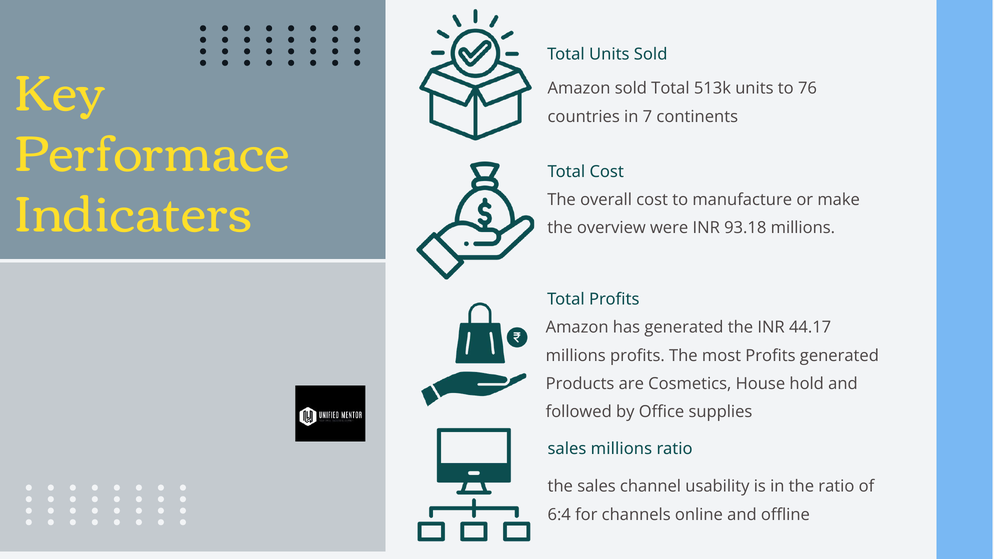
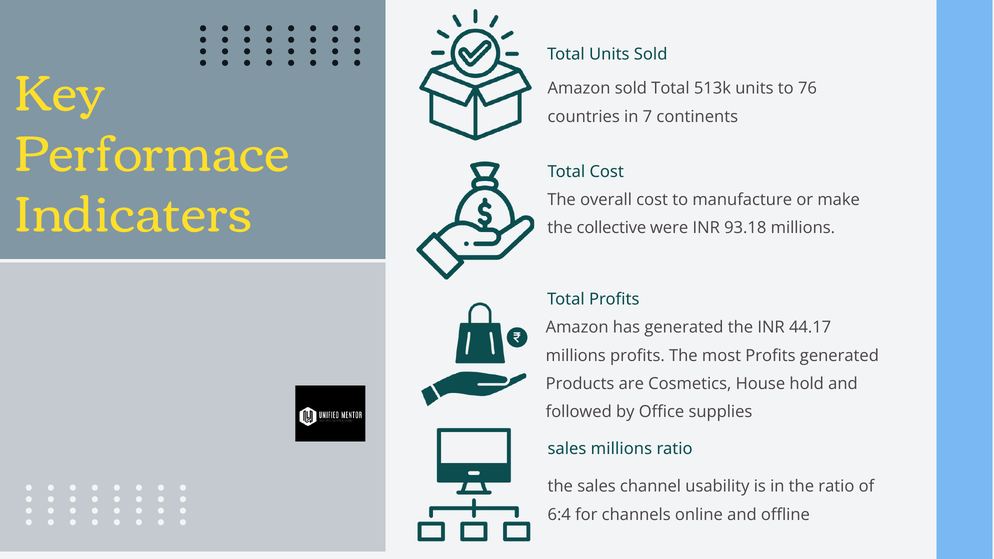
overview: overview -> collective
